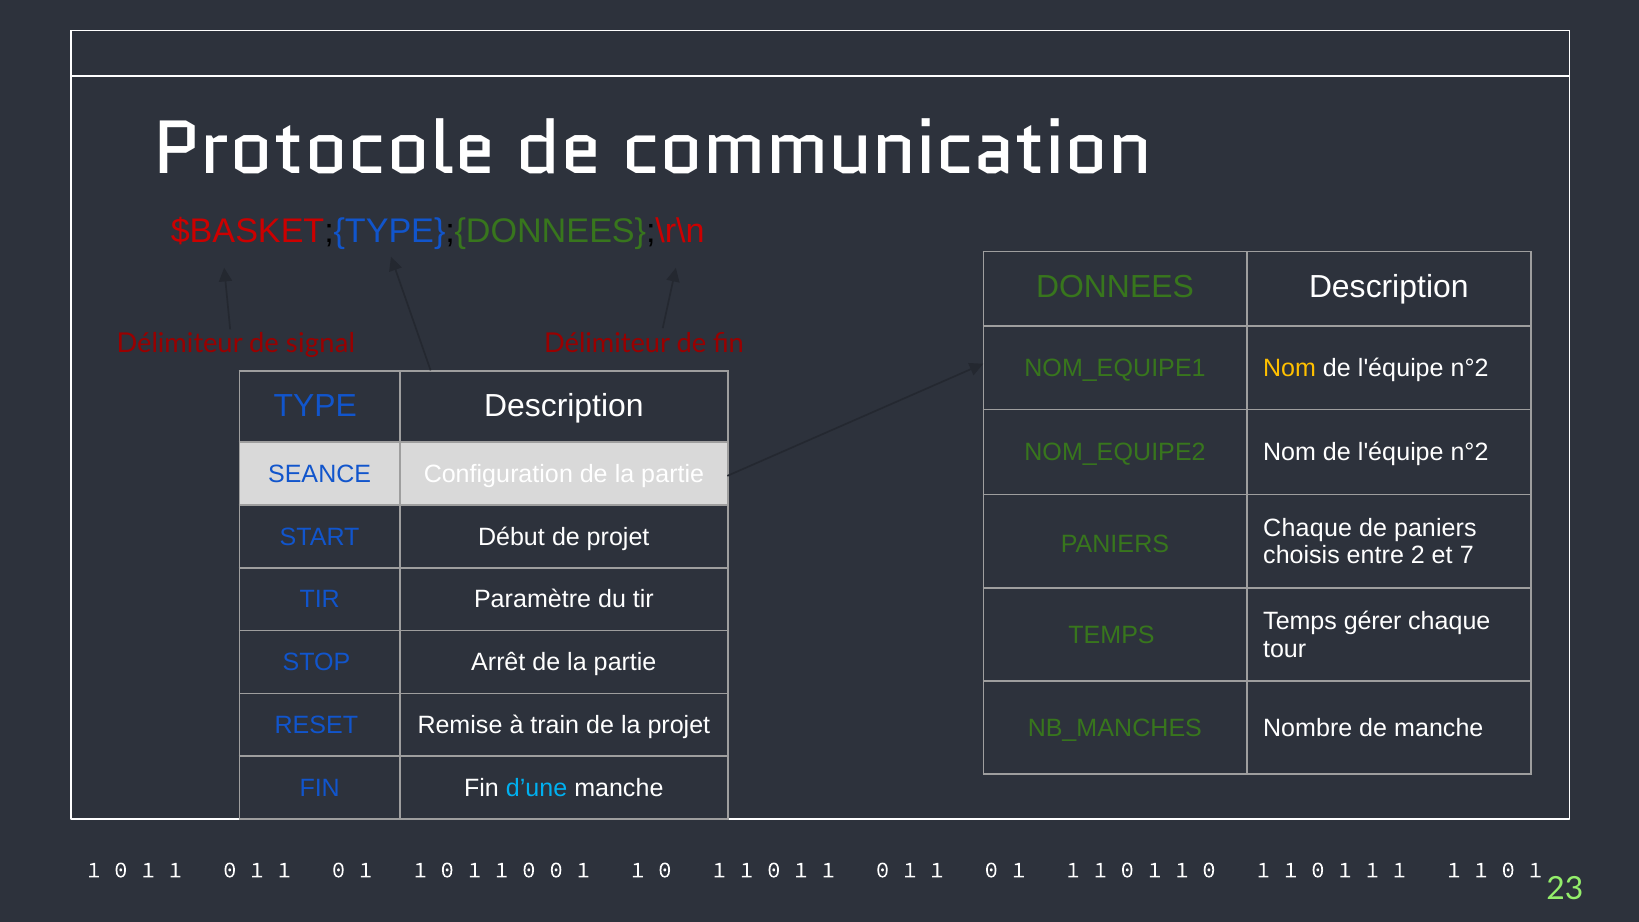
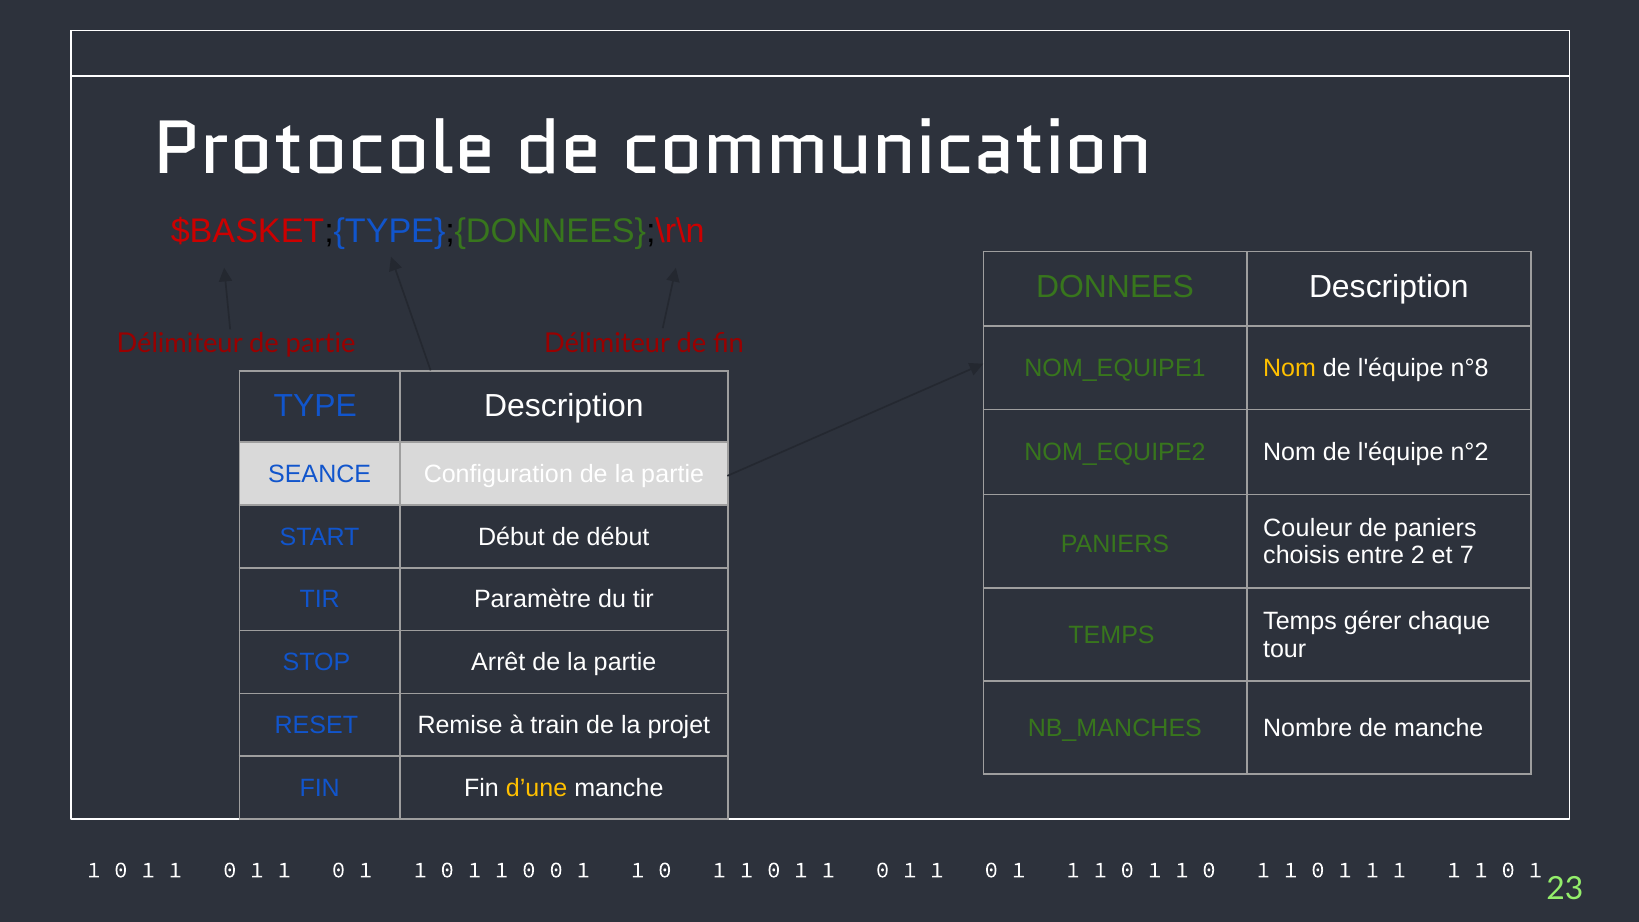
de signal: signal -> partie
n°2 at (1470, 368): n°2 -> n°8
Chaque at (1308, 528): Chaque -> Couleur
de projet: projet -> début
d’une colour: light blue -> yellow
